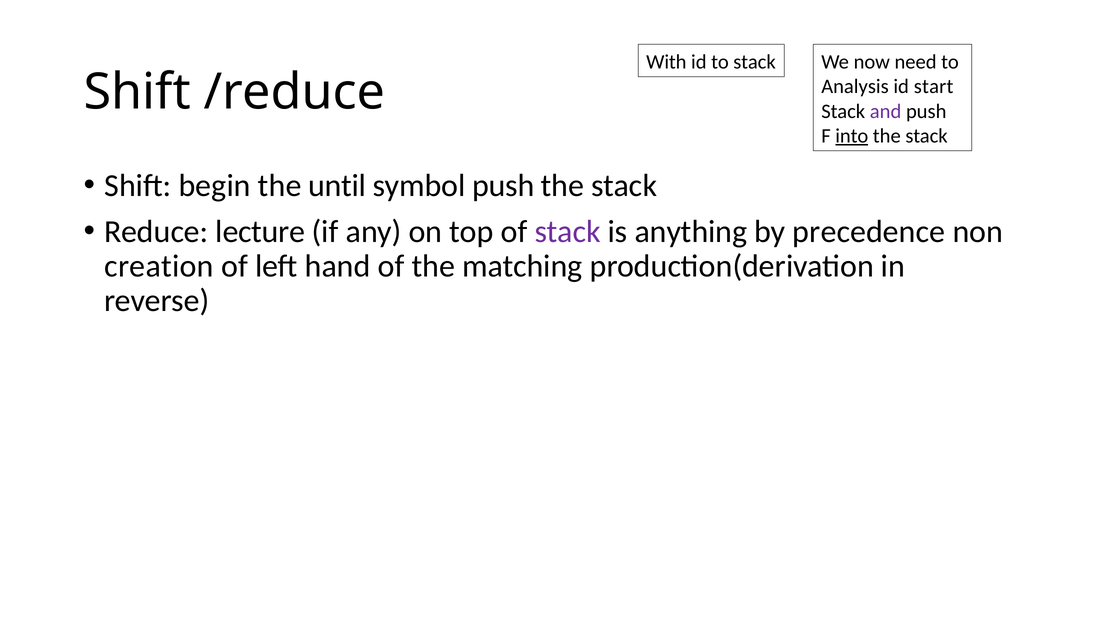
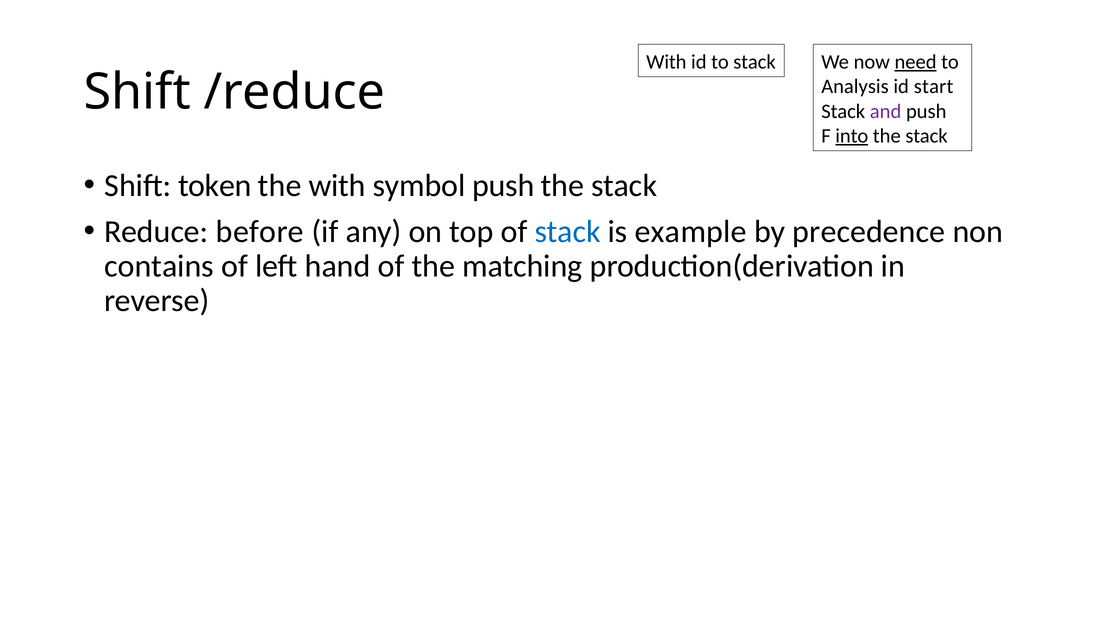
need underline: none -> present
begin: begin -> token
the until: until -> with
lecture: lecture -> before
stack at (568, 232) colour: purple -> blue
anything: anything -> example
creation: creation -> contains
